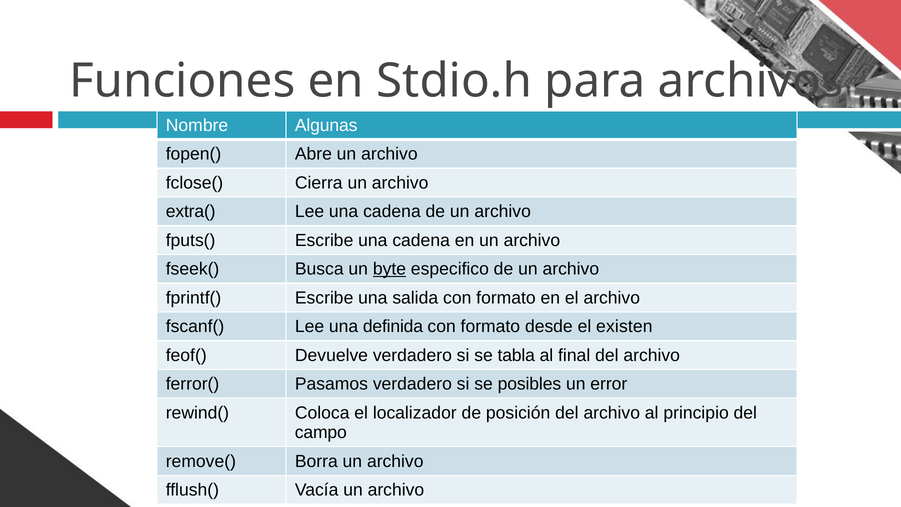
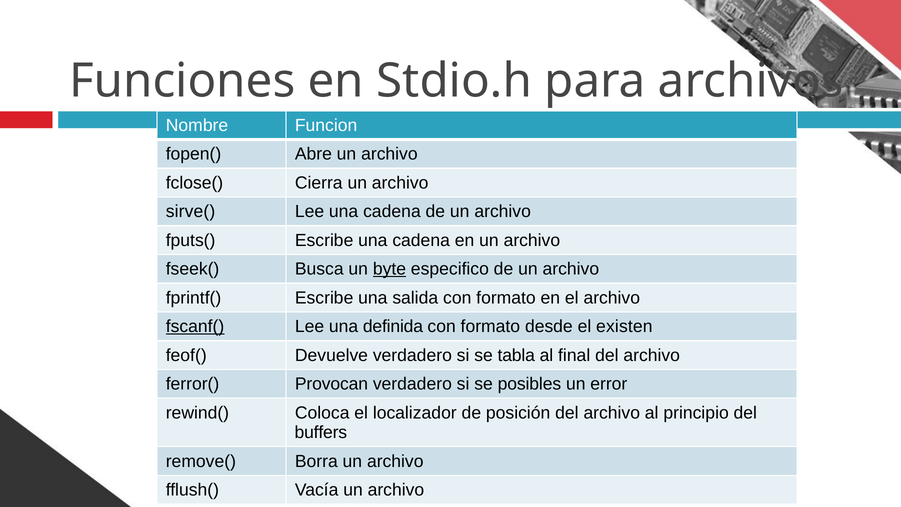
Algunas: Algunas -> Funcion
extra(: extra( -> sirve(
fscanf( underline: none -> present
Pasamos: Pasamos -> Provocan
campo: campo -> buffers
